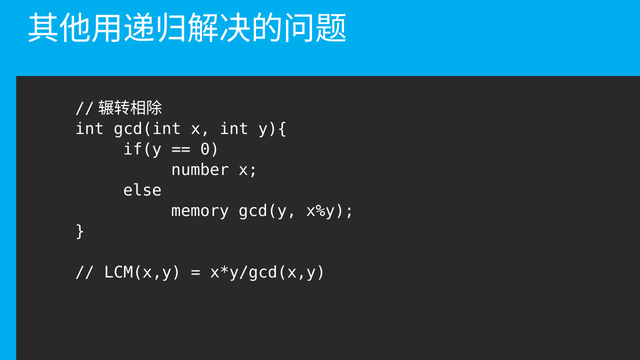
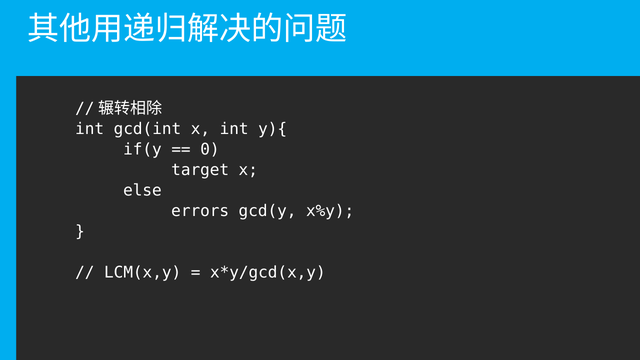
number: number -> target
memory: memory -> errors
